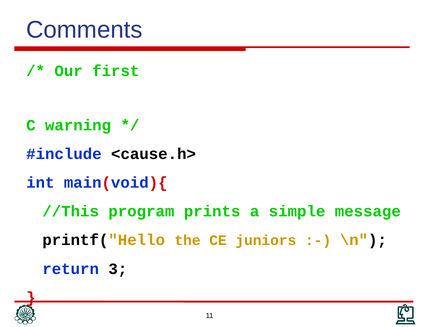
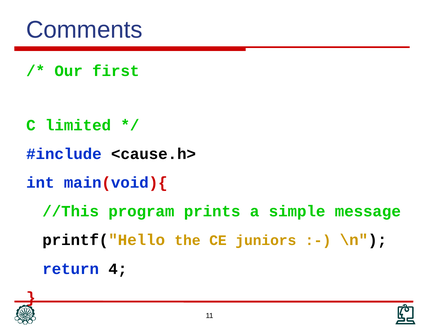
warning: warning -> limited
3: 3 -> 4
